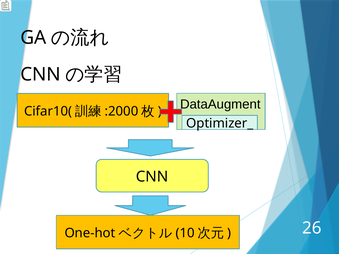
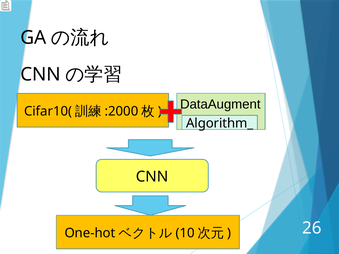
Optimizer_: Optimizer_ -> Algorithm_
